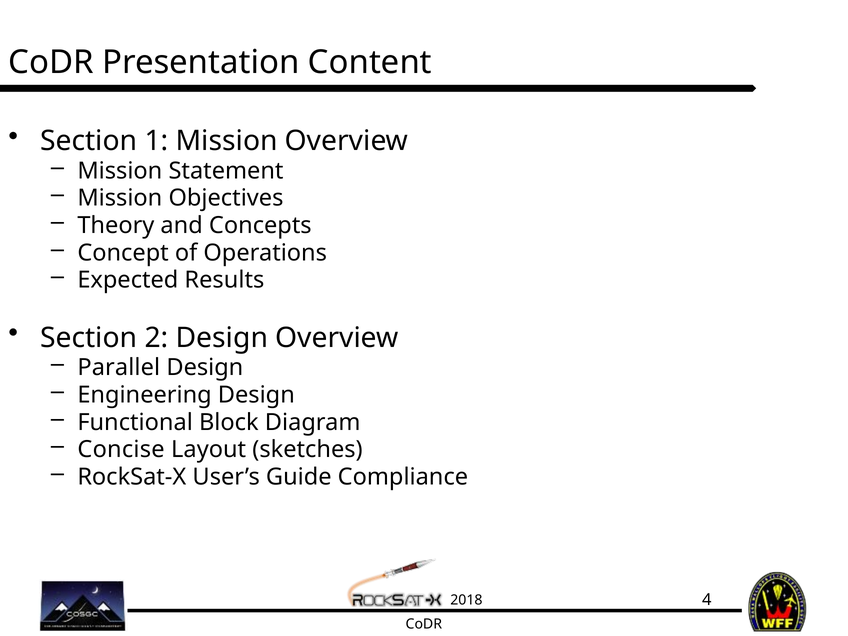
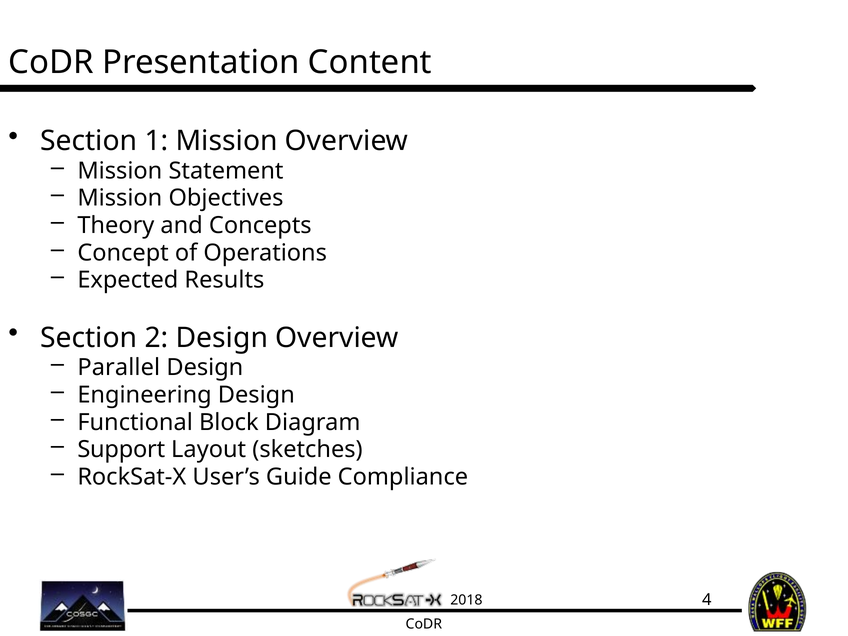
Concise: Concise -> Support
